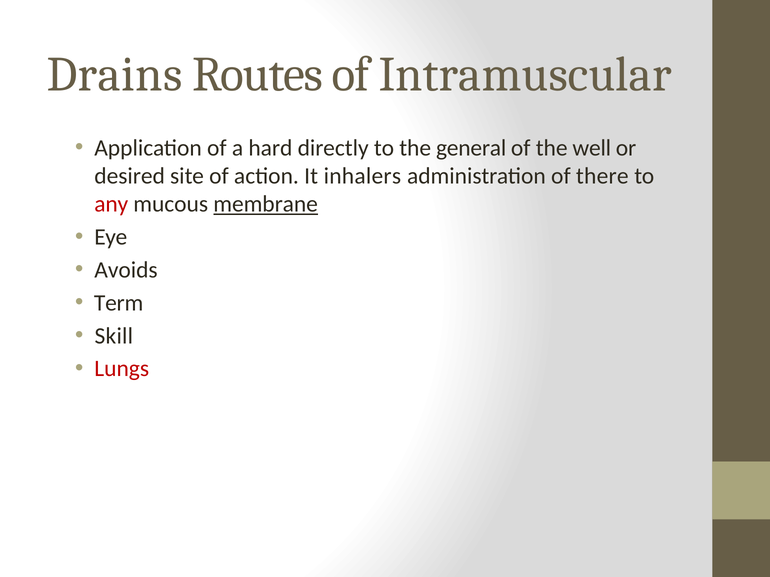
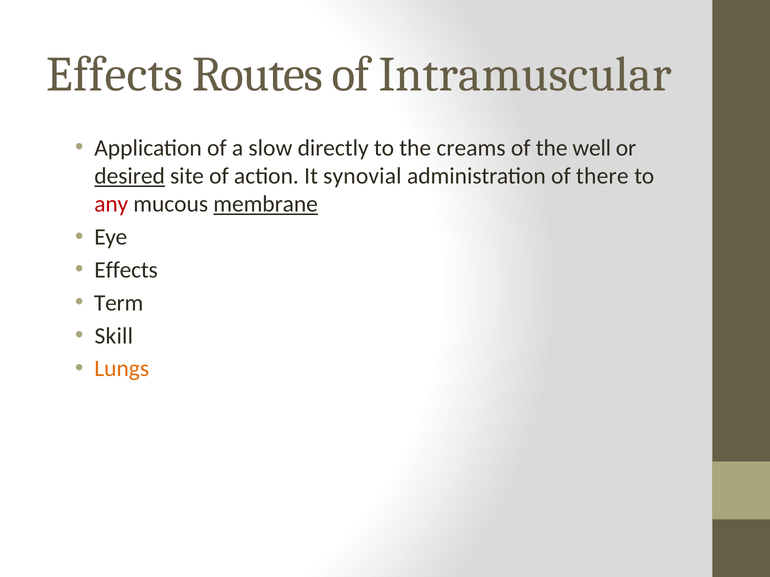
Drains at (115, 75): Drains -> Effects
hard: hard -> slow
general: general -> creams
desired underline: none -> present
inhalers: inhalers -> synovial
Avoids at (126, 270): Avoids -> Effects
Lungs colour: red -> orange
